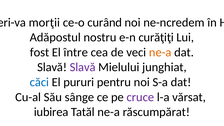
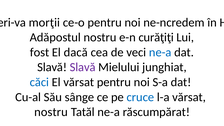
ce-o curând: curând -> pentru
El între: între -> dacă
ne-a at (160, 52) colour: orange -> blue
El pururi: pururi -> vărsat
cruce colour: purple -> blue
iubirea at (51, 112): iubirea -> nostru
